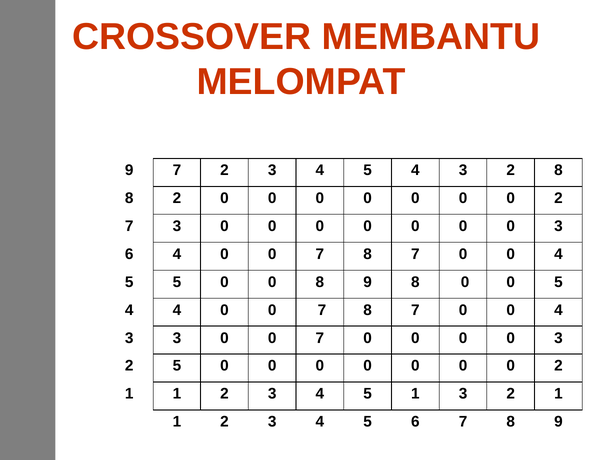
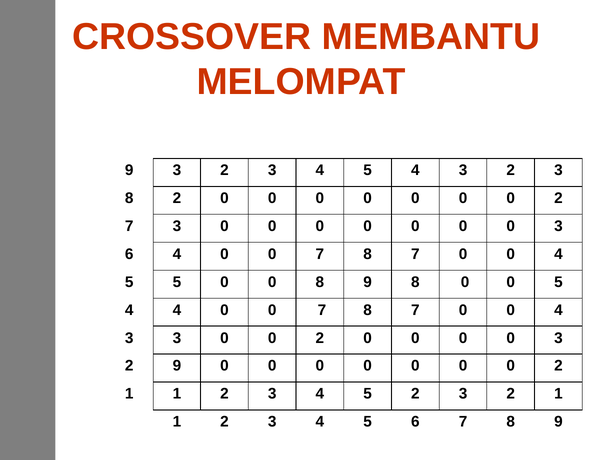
9 7: 7 -> 3
4 3 2 8: 8 -> 3
3 0 0 7: 7 -> 2
2 5: 5 -> 9
5 1: 1 -> 2
